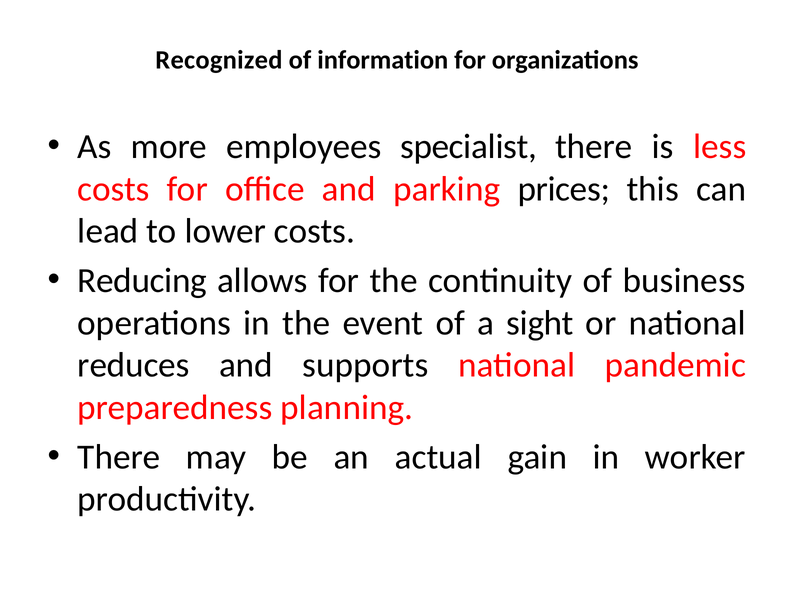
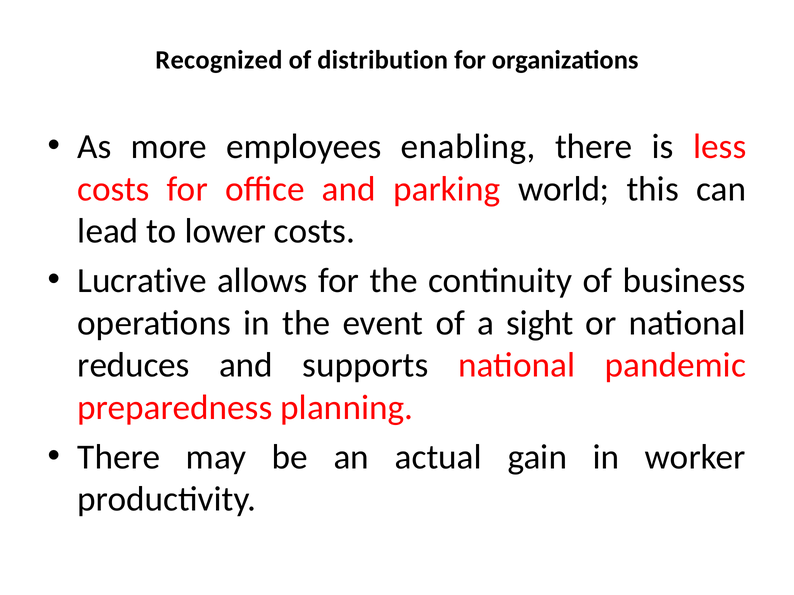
information: information -> distribution
specialist: specialist -> enabling
prices: prices -> world
Reducing: Reducing -> Lucrative
